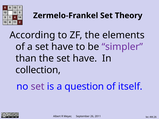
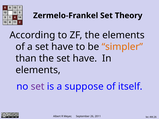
simpler colour: purple -> orange
collection at (38, 70): collection -> elements
question: question -> suppose
